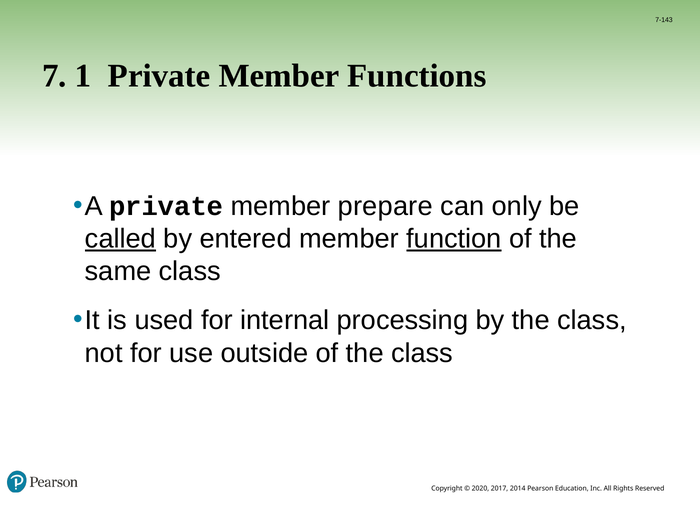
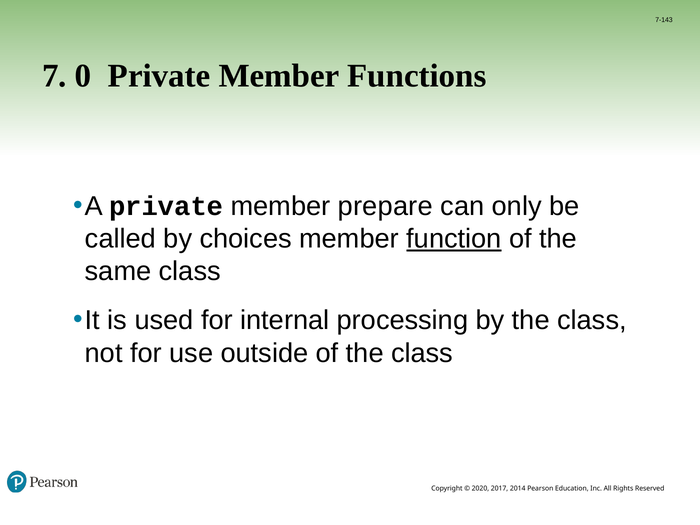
1: 1 -> 0
called underline: present -> none
entered: entered -> choices
